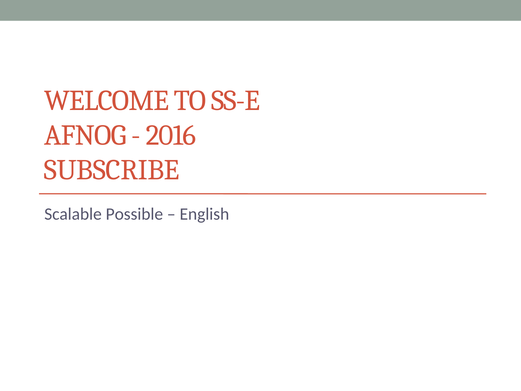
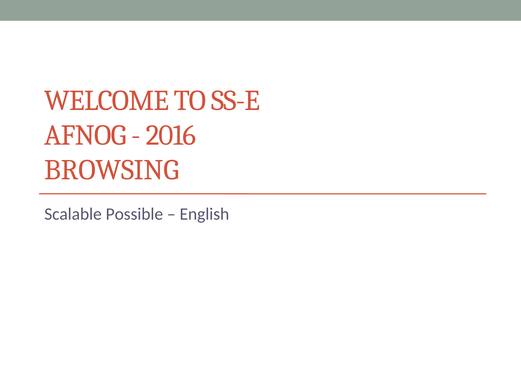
SUBSCRIBE: SUBSCRIBE -> BROWSING
